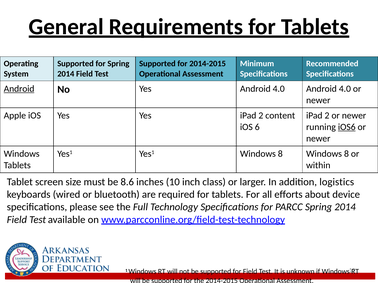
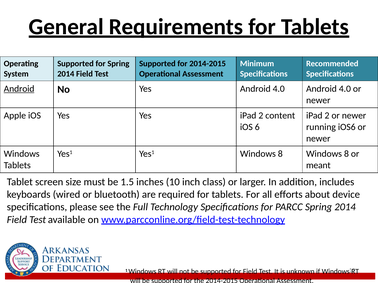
iOS6 underline: present -> none
within: within -> meant
8.6: 8.6 -> 1.5
logistics: logistics -> includes
